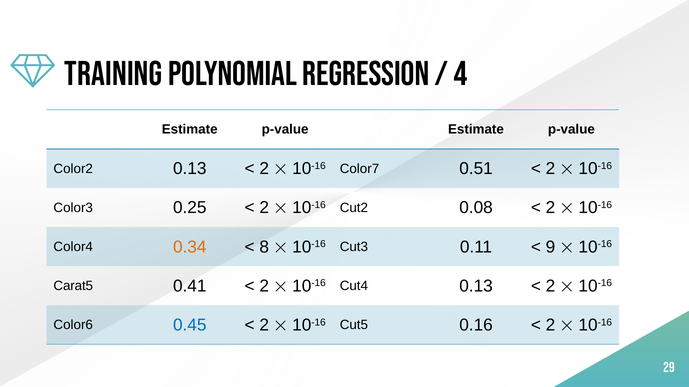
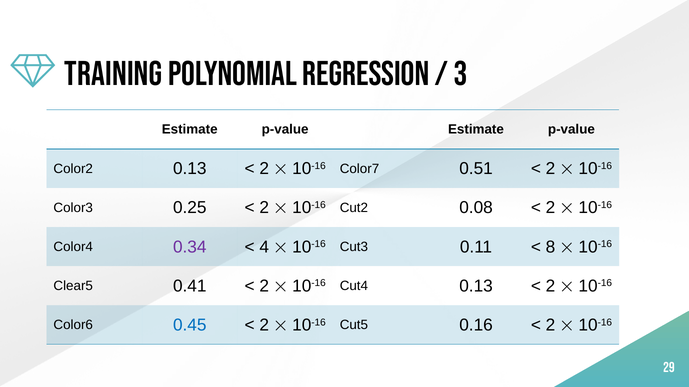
4: 4 -> 3
0.34 colour: orange -> purple
8: 8 -> 4
9: 9 -> 8
Carat5: Carat5 -> Clear5
